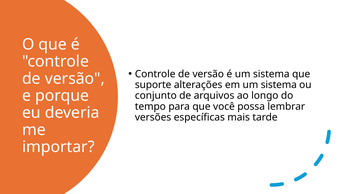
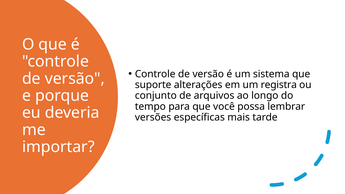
em um sistema: sistema -> registra
